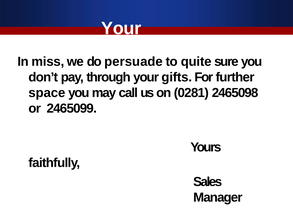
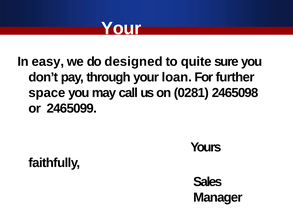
miss: miss -> easy
persuade: persuade -> designed
gifts: gifts -> loan
